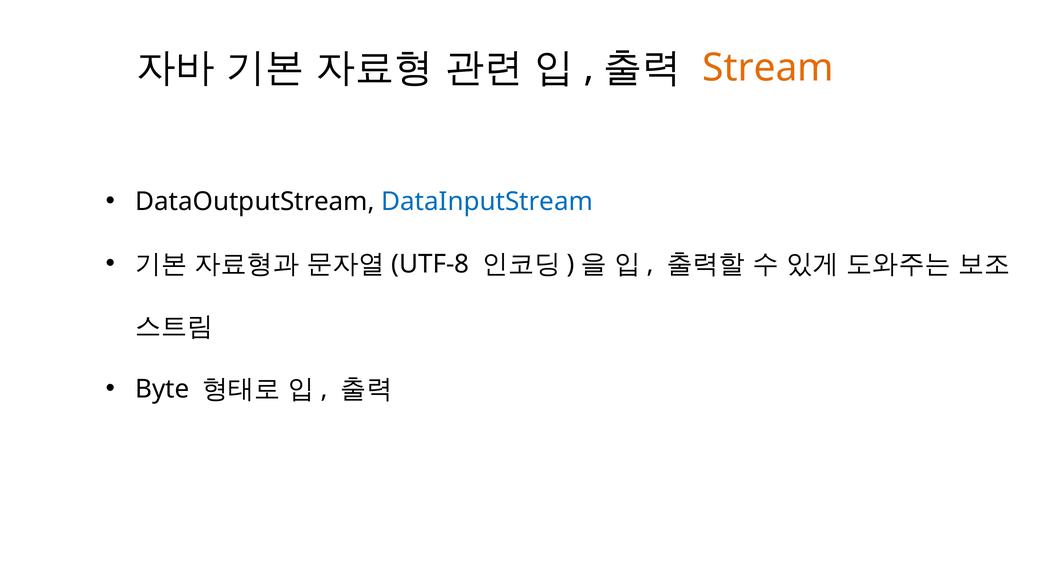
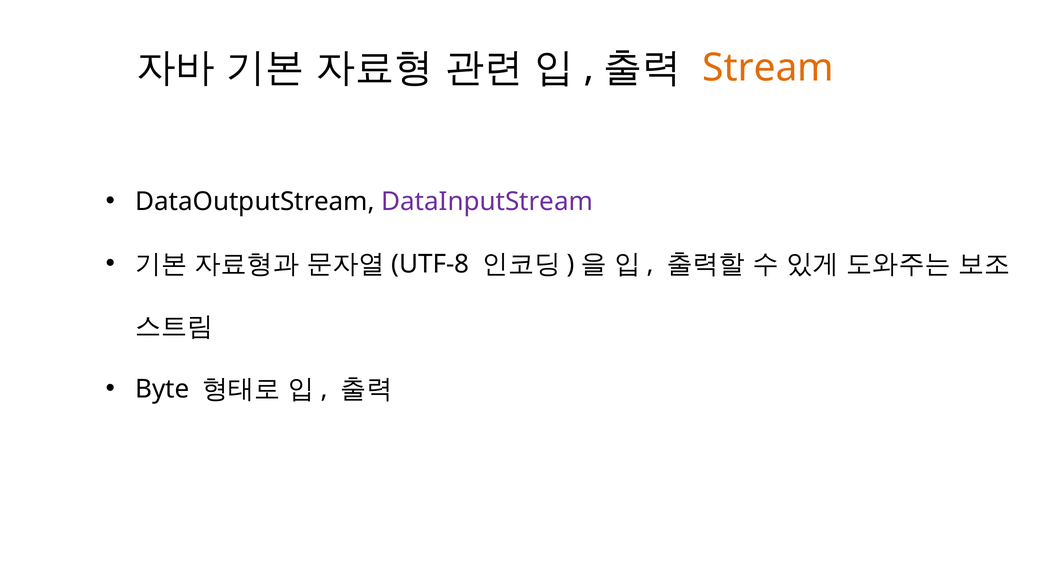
DataInputStream colour: blue -> purple
